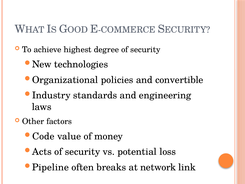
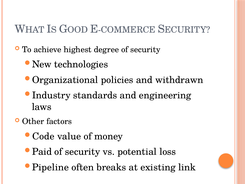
convertible: convertible -> withdrawn
Acts: Acts -> Paid
network: network -> existing
